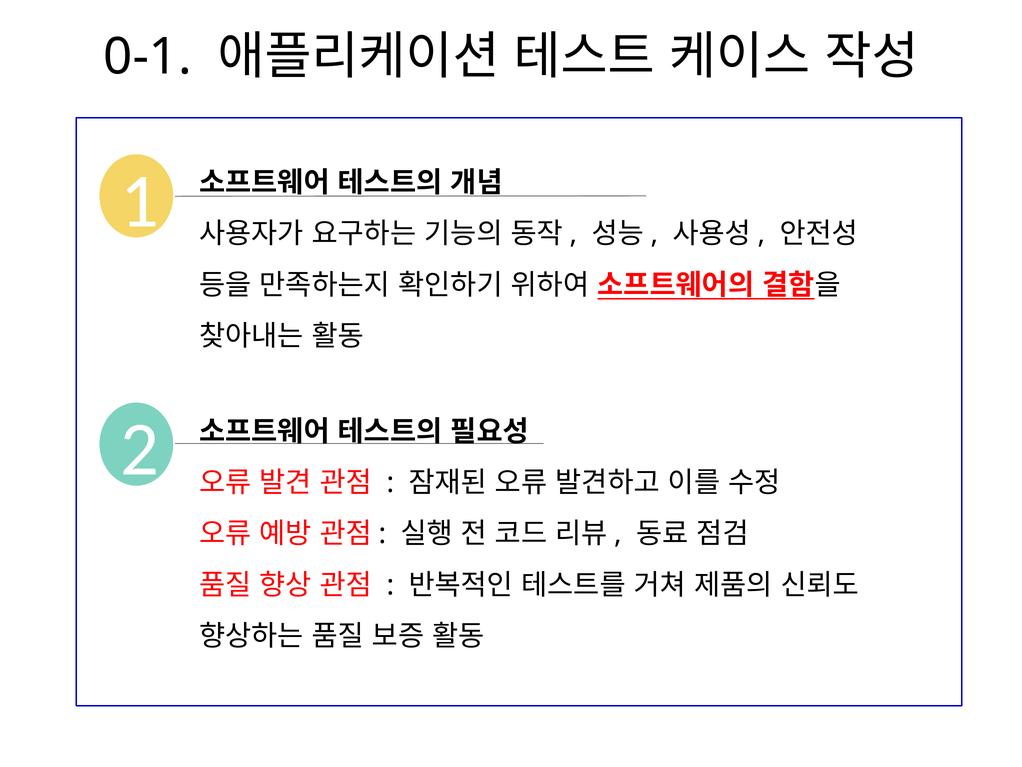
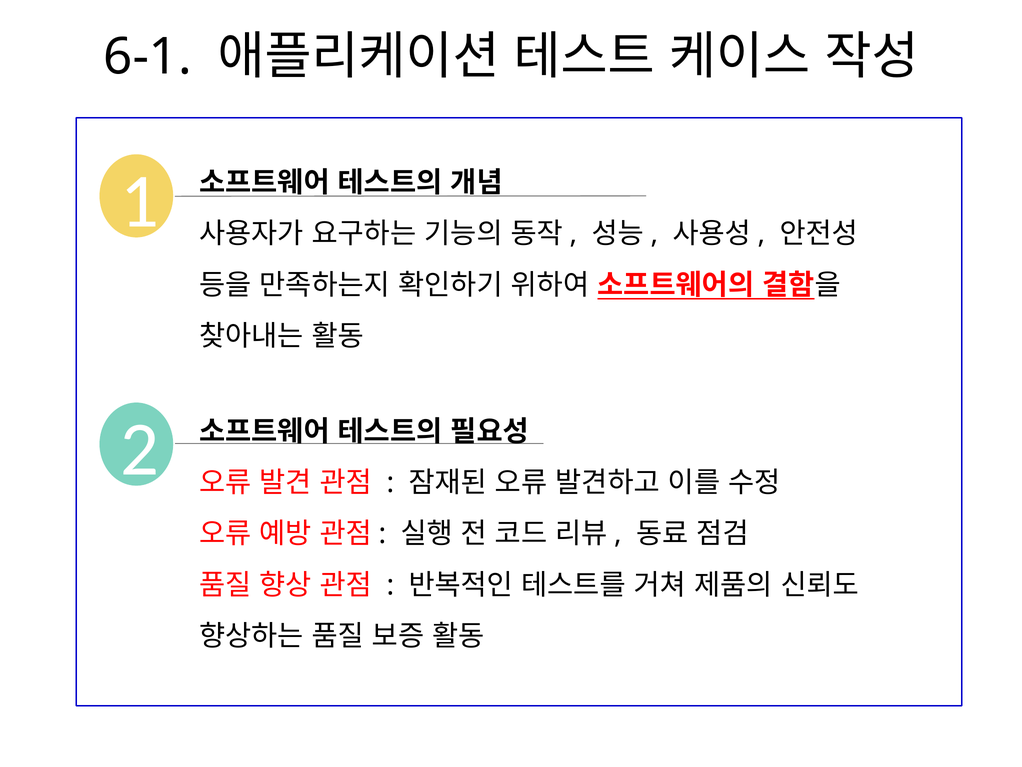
0-1: 0-1 -> 6-1
